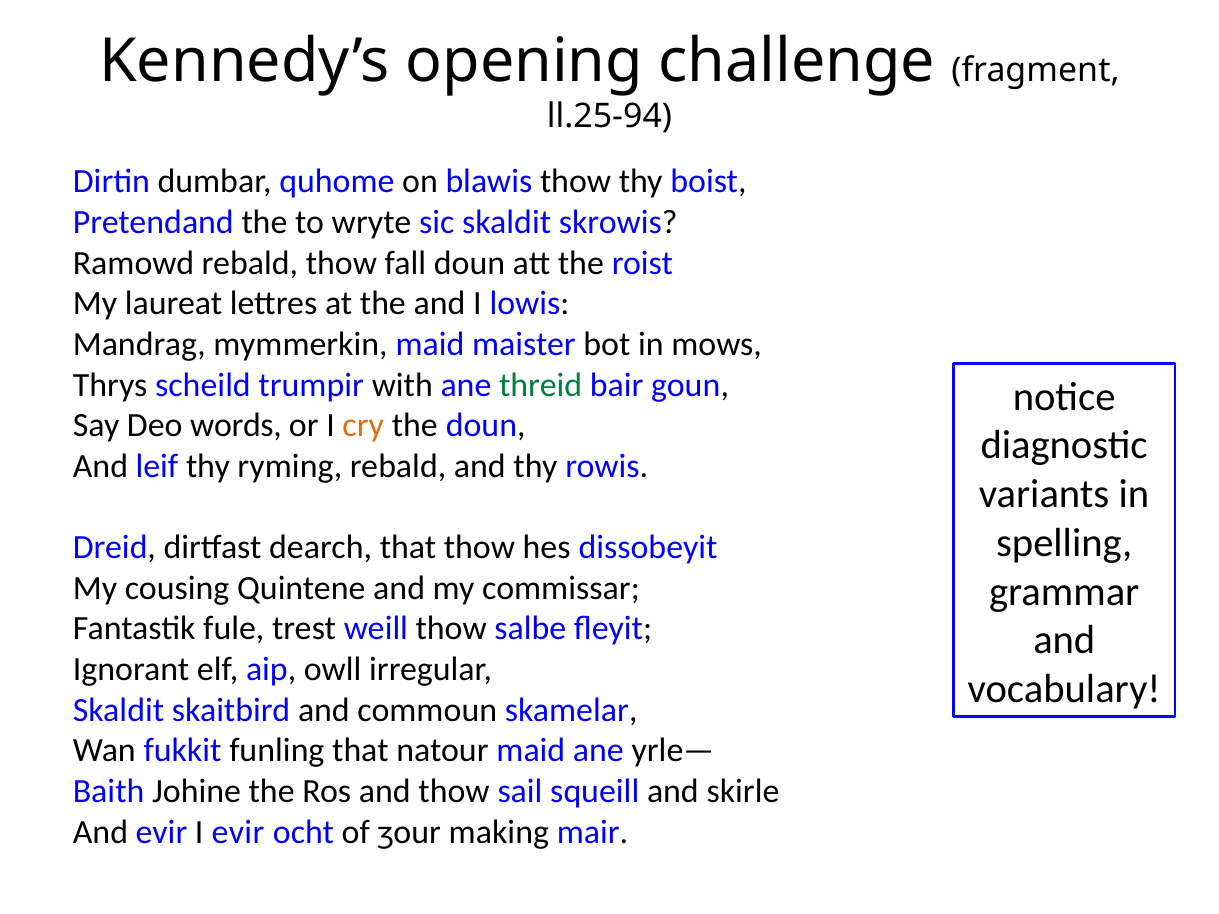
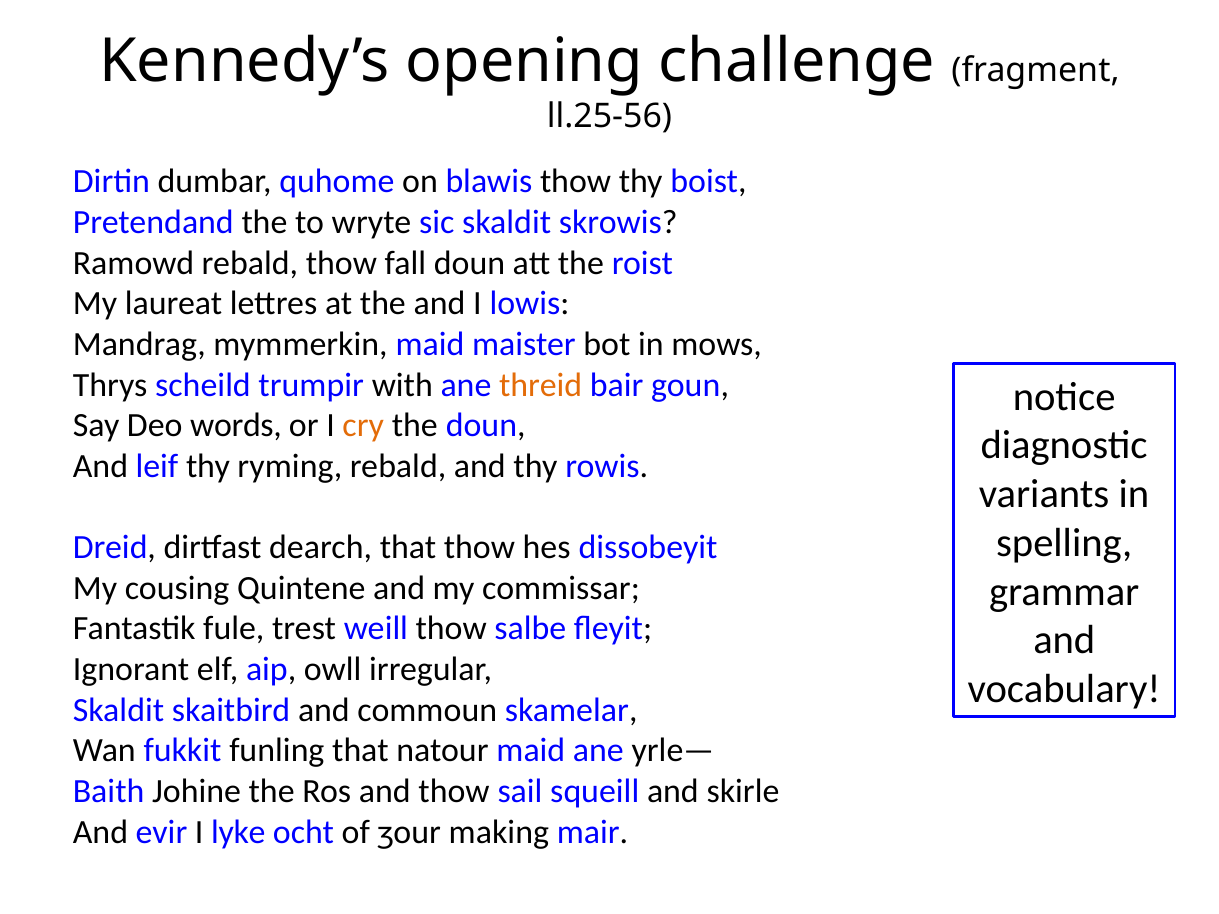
ll.25-94: ll.25-94 -> ll.25-56
threid colour: green -> orange
I evir: evir -> lyke
